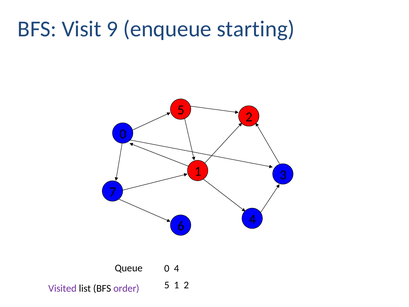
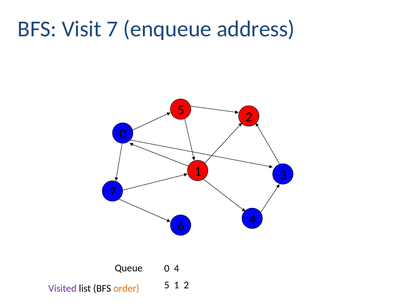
Visit 9: 9 -> 7
starting: starting -> address
order colour: purple -> orange
